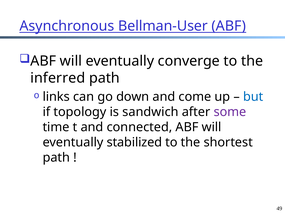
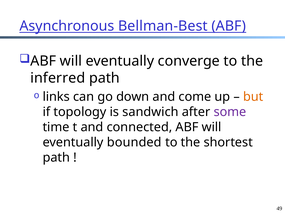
Bellman-User: Bellman-User -> Bellman-Best
but colour: blue -> orange
stabilized: stabilized -> bounded
